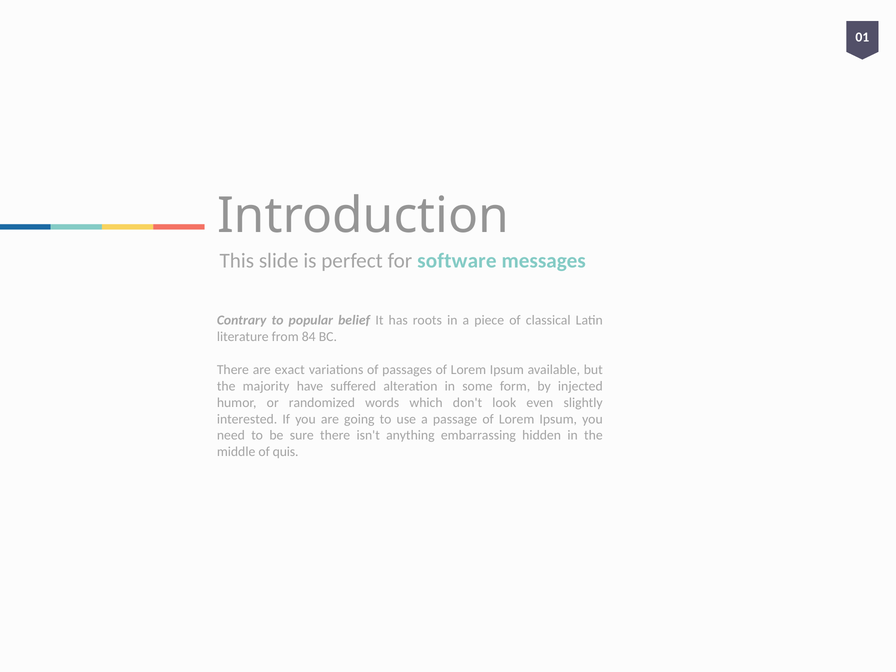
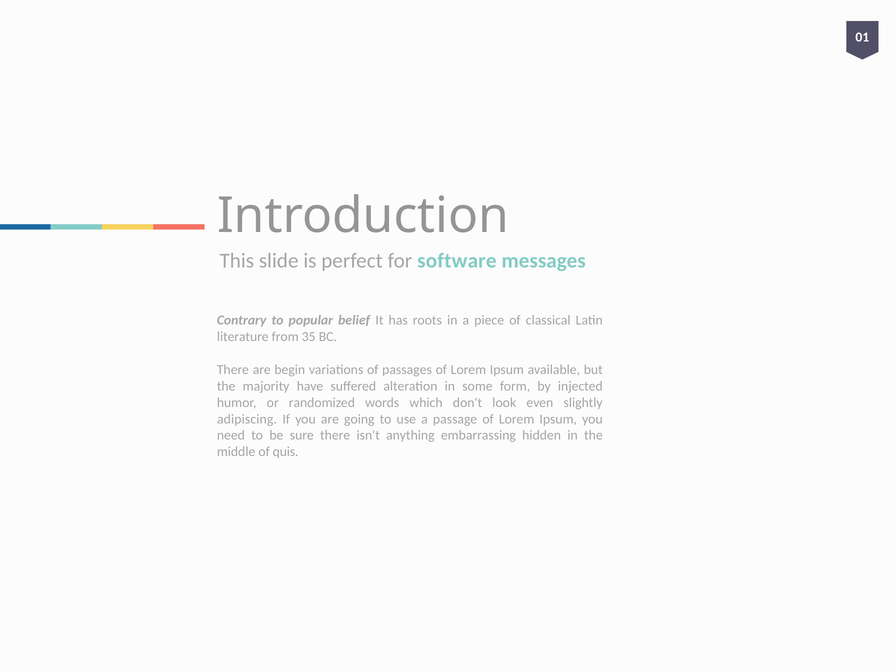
84: 84 -> 35
exact: exact -> begin
interested: interested -> adipiscing
